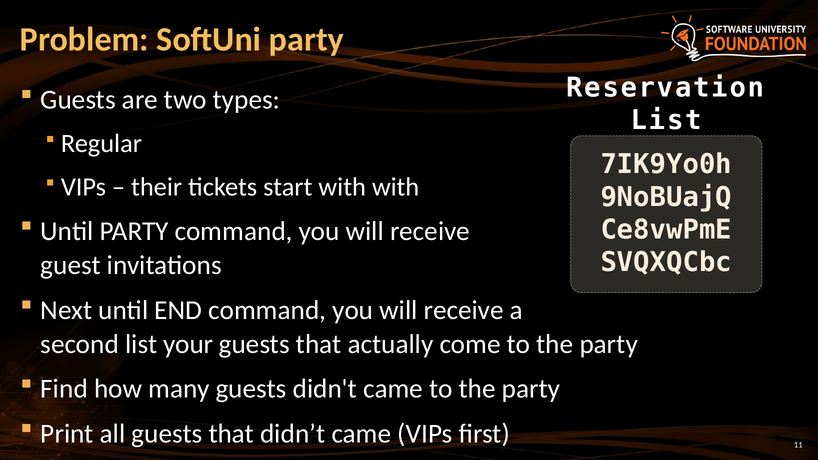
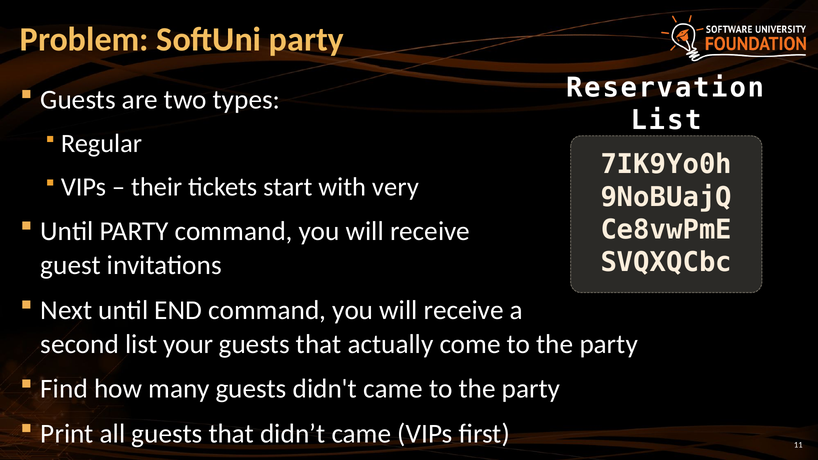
with with: with -> very
